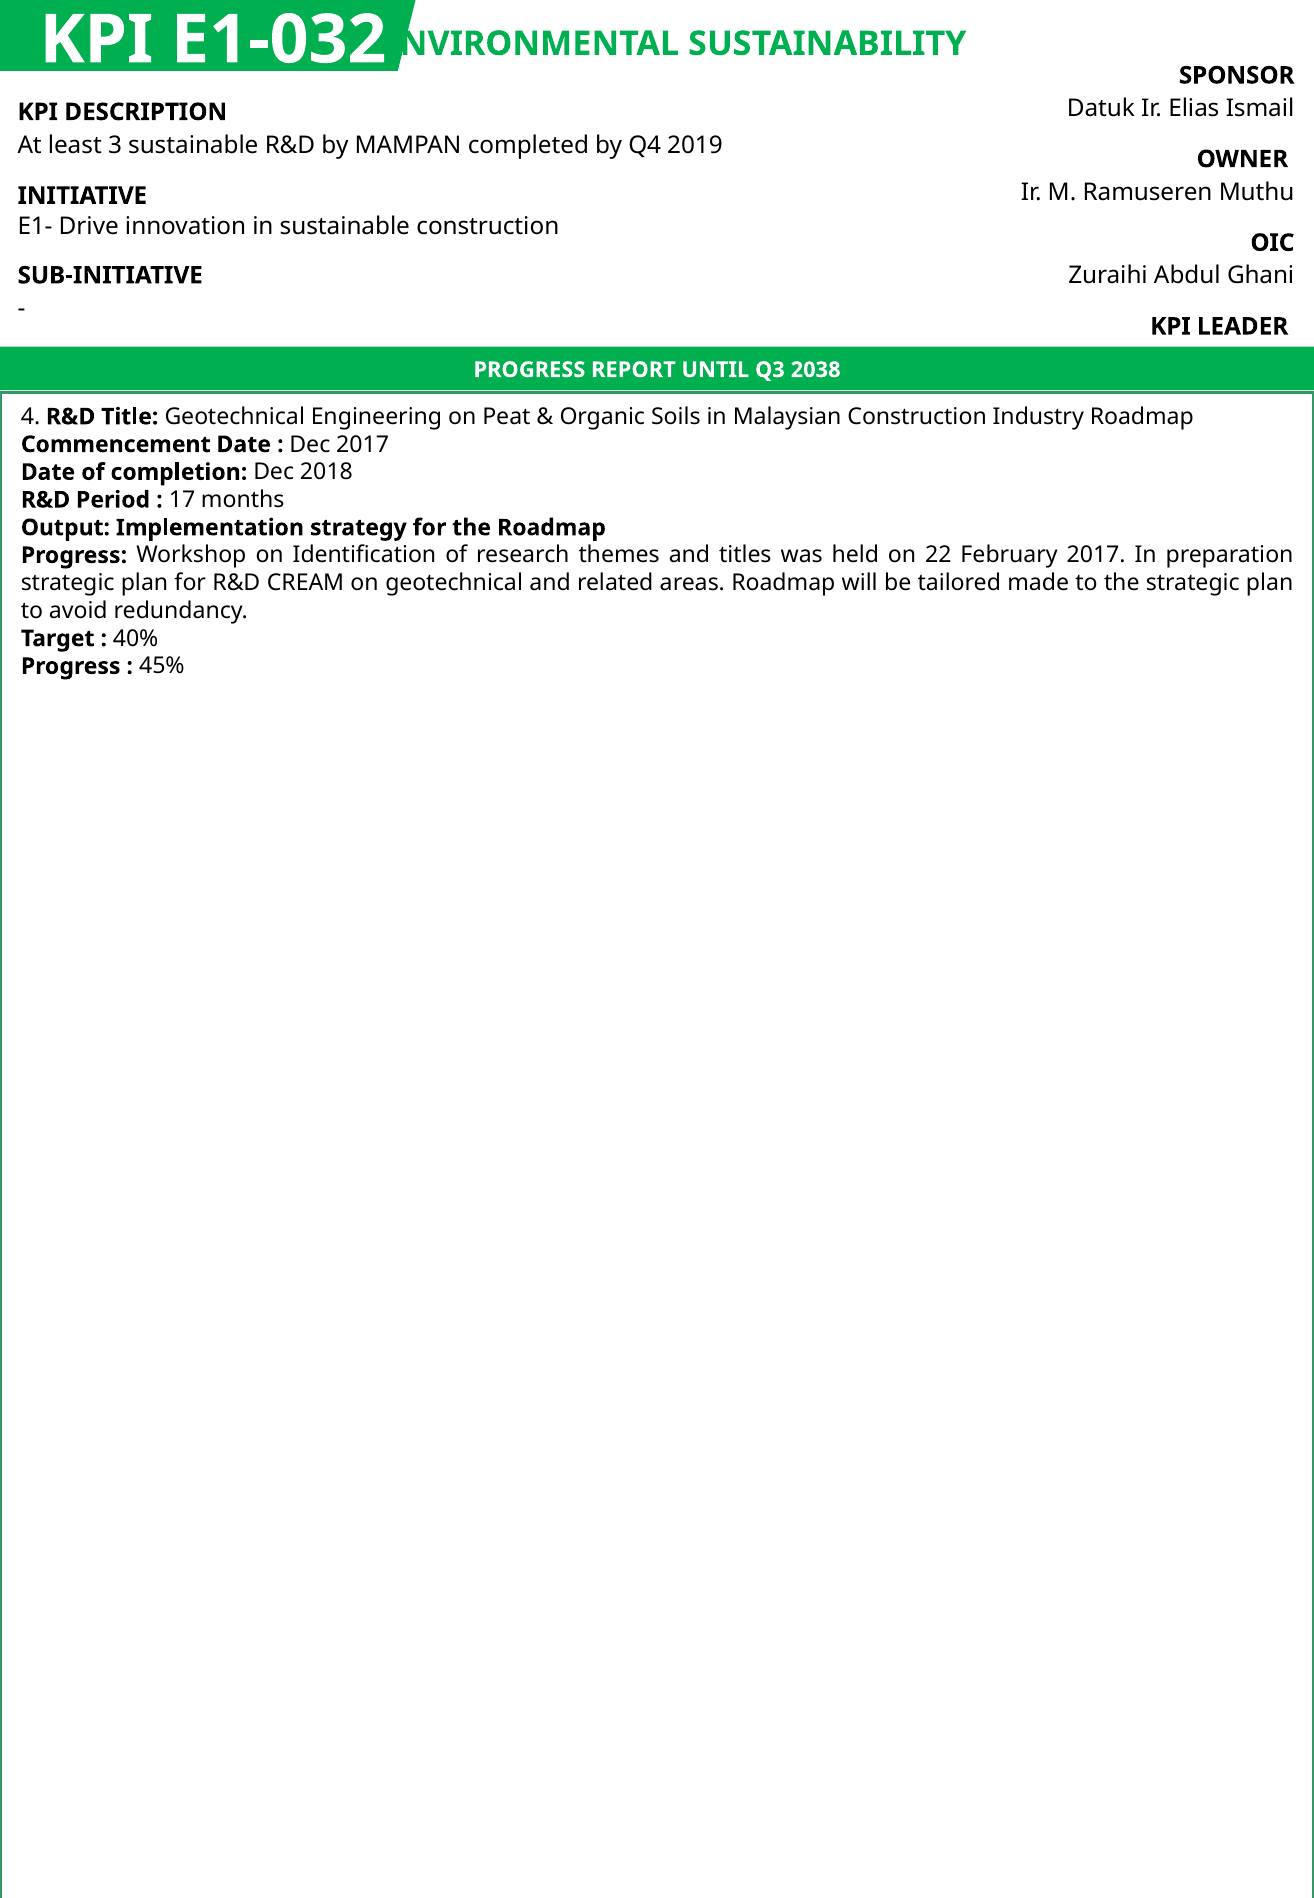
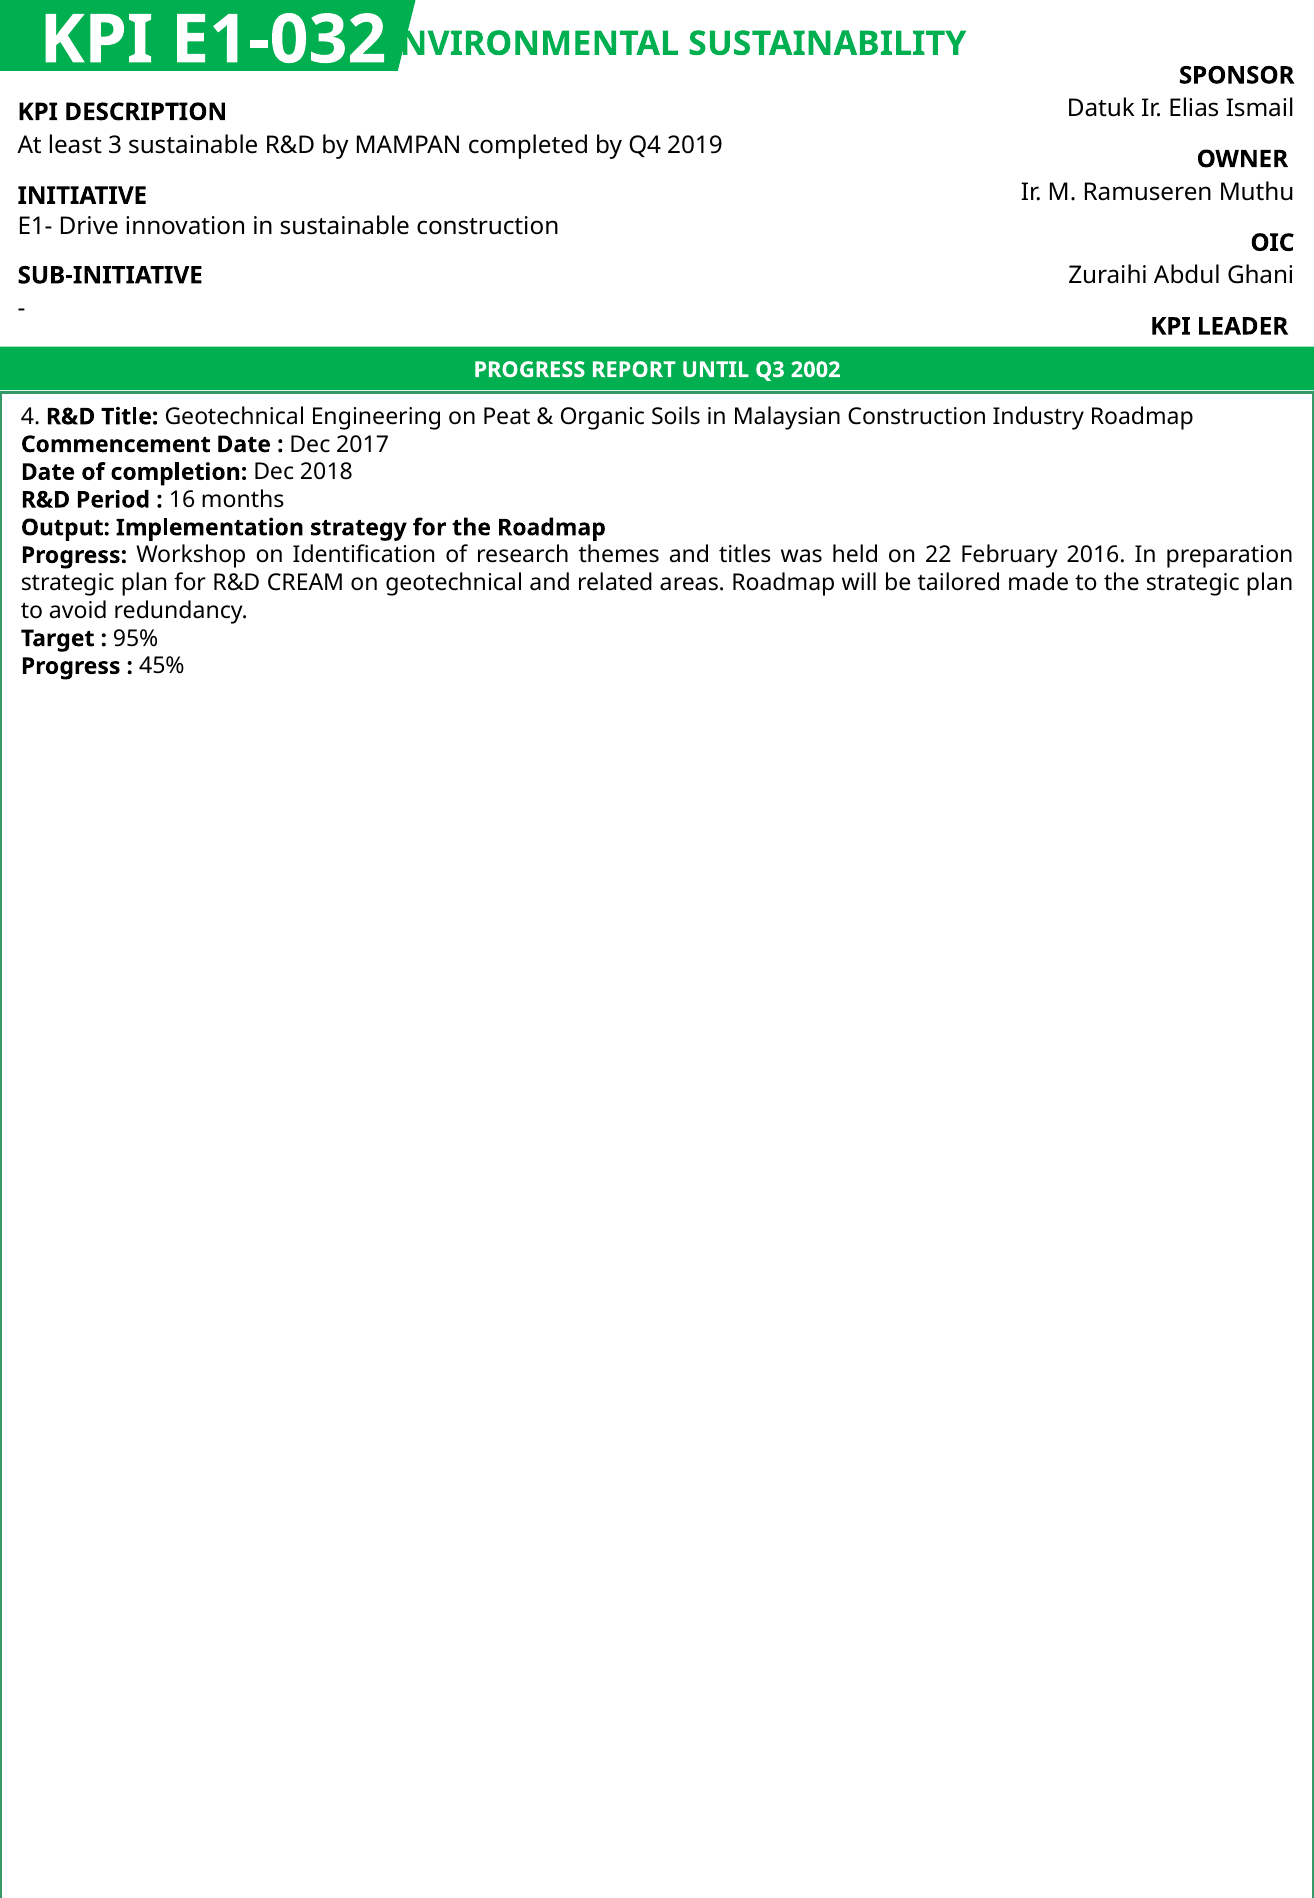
2038: 2038 -> 2002
17: 17 -> 16
February 2017: 2017 -> 2016
40%: 40% -> 95%
